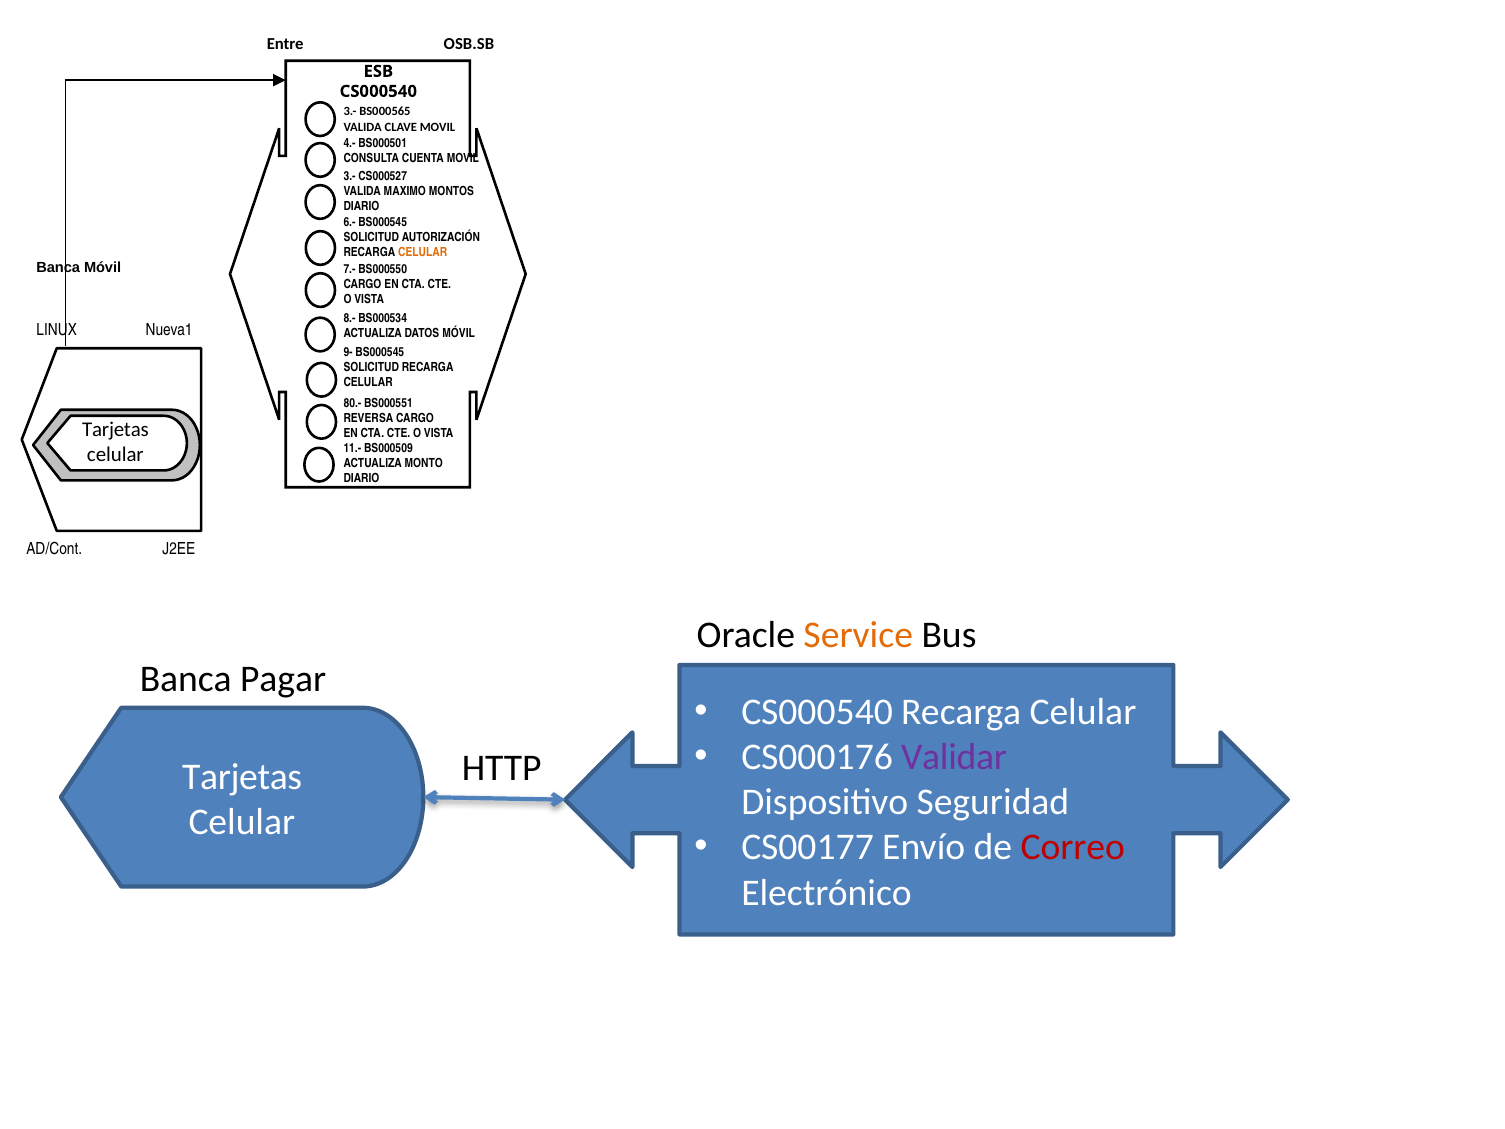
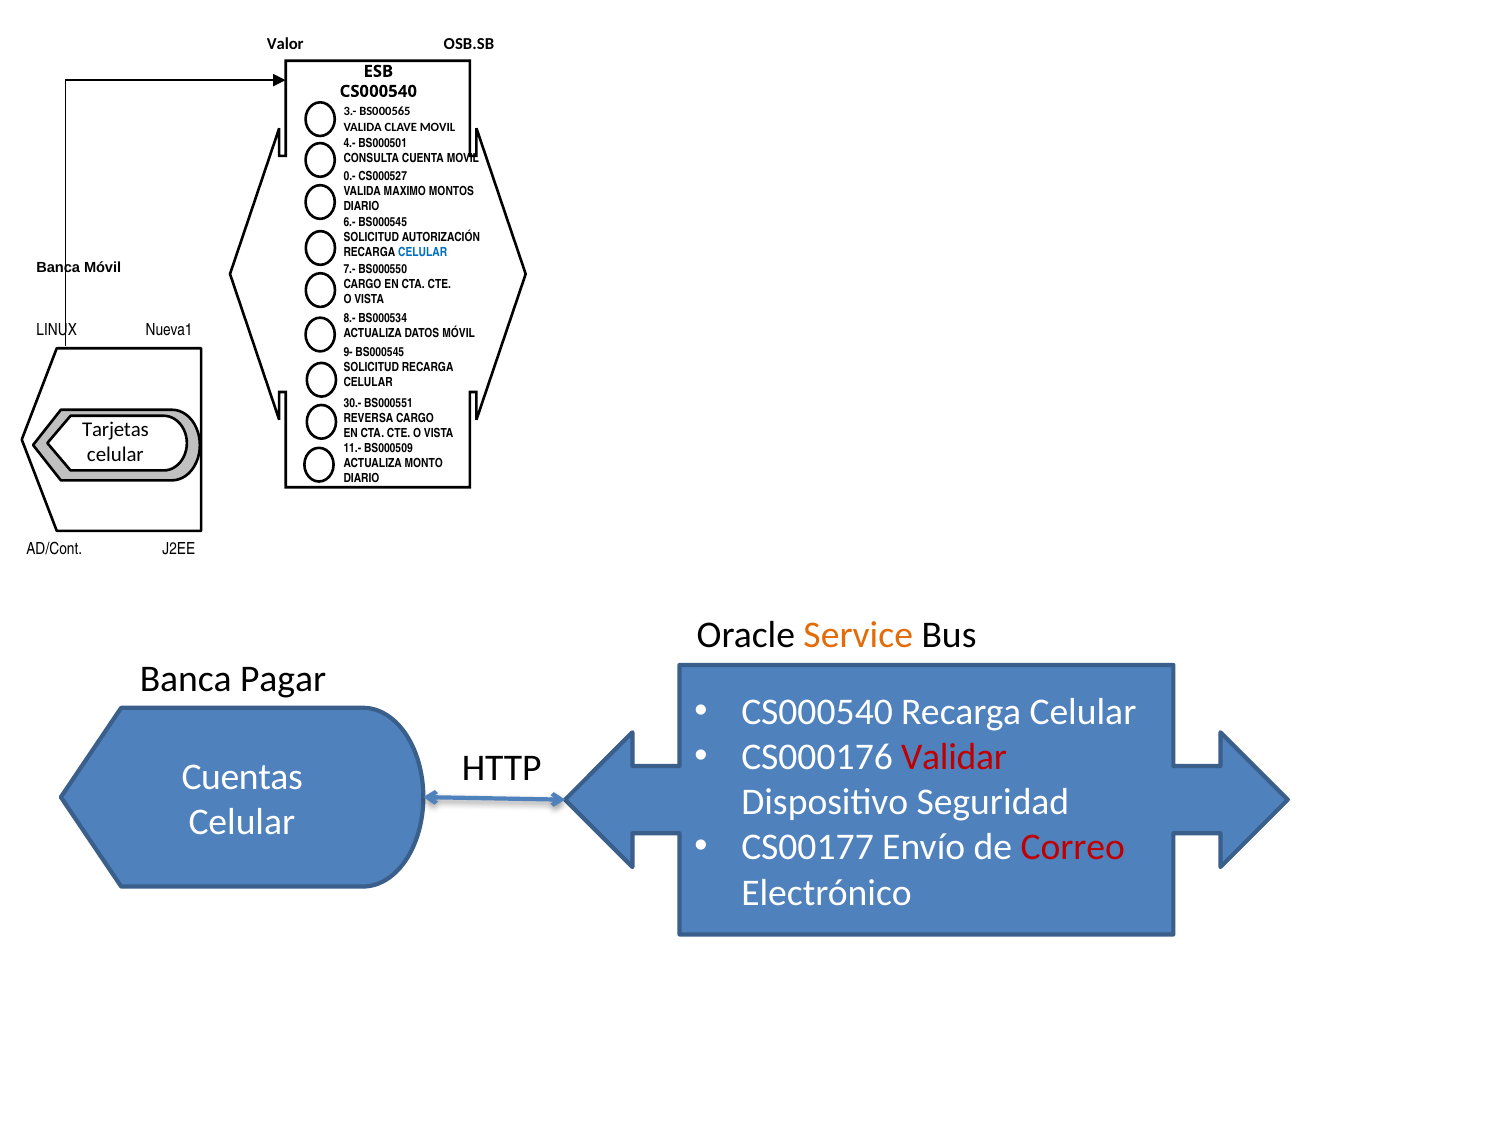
Entre: Entre -> Valor
3.- at (350, 177): 3.- -> 0.-
CELULAR at (423, 252) colour: orange -> blue
80.-: 80.- -> 30.-
Validar colour: purple -> red
Tarjetas at (242, 777): Tarjetas -> Cuentas
